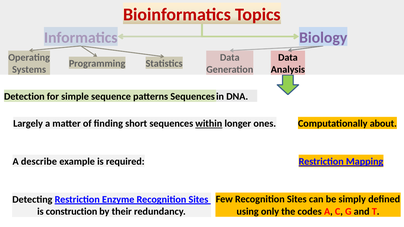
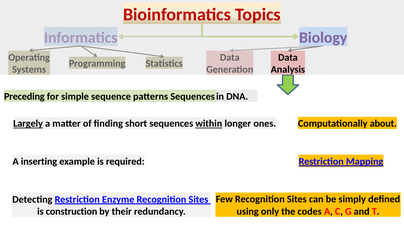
Detection: Detection -> Preceding
Largely underline: none -> present
describe: describe -> inserting
